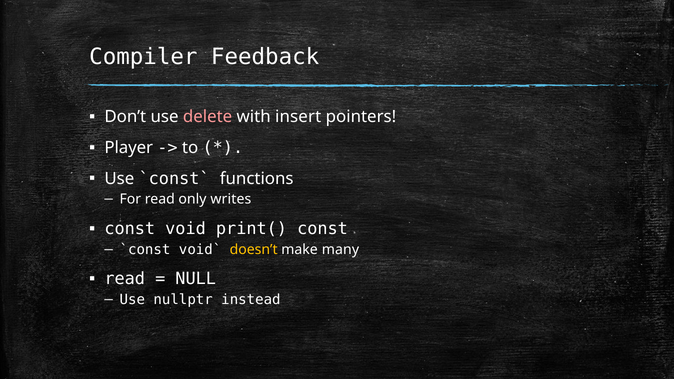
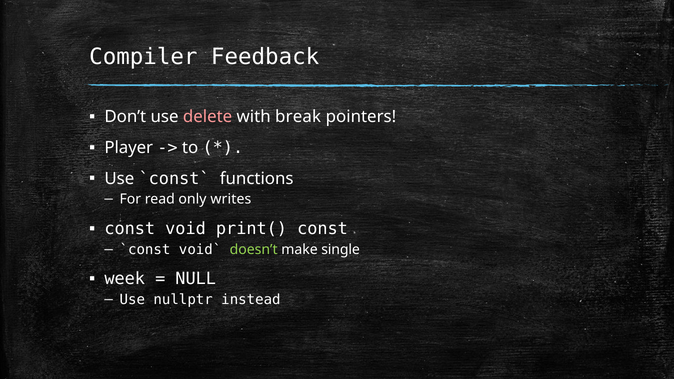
insert: insert -> break
doesn’t colour: yellow -> light green
many: many -> single
read at (125, 279): read -> week
